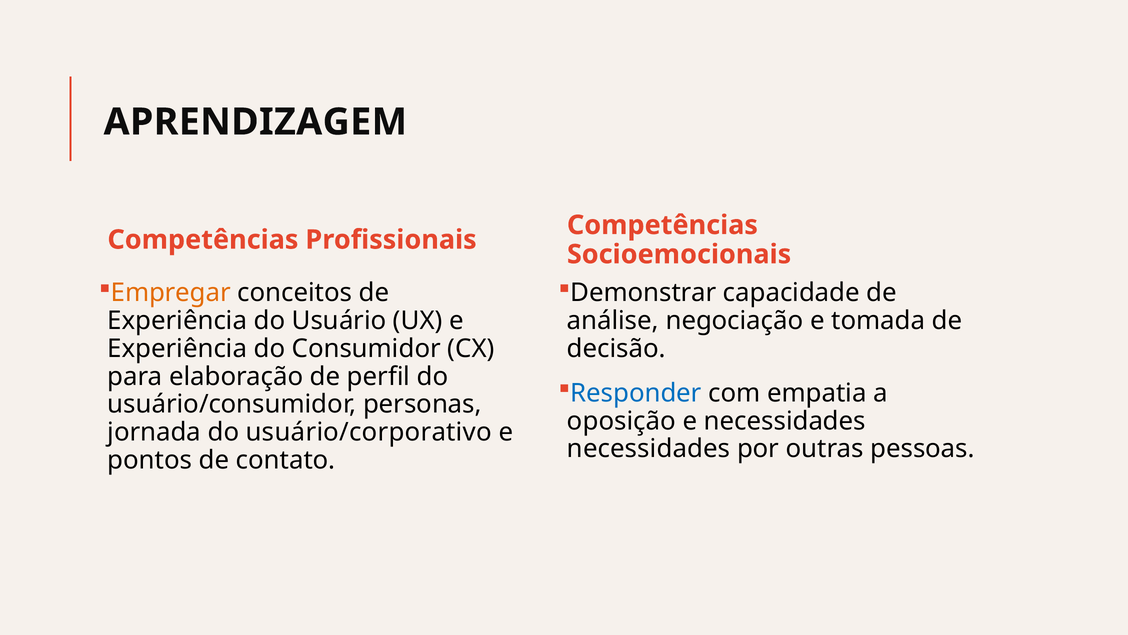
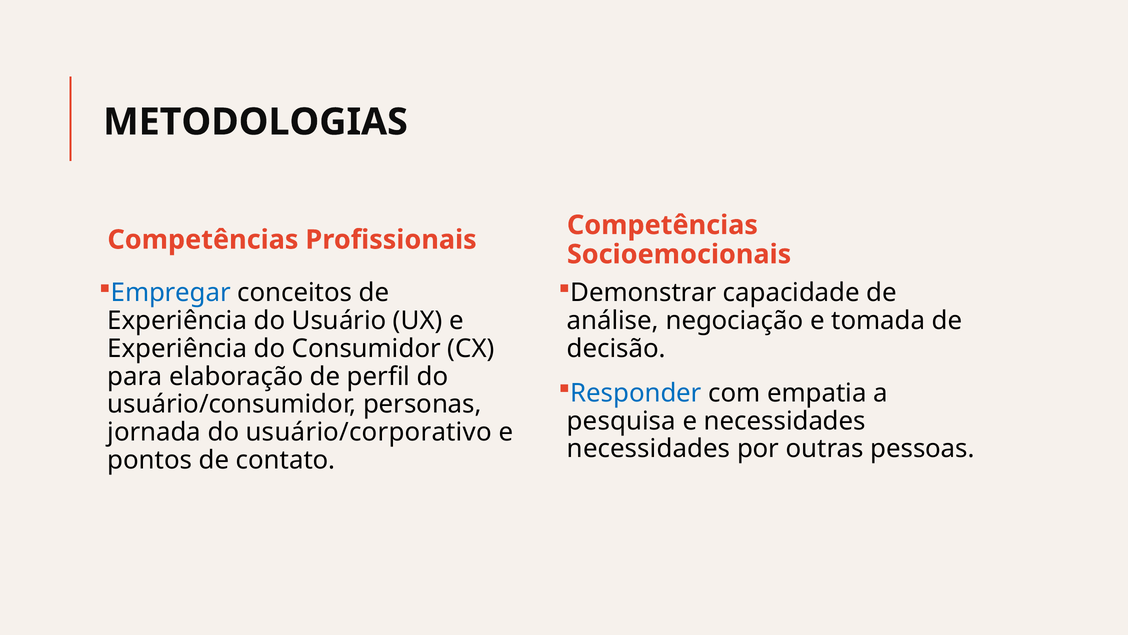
APRENDIZAGEM: APRENDIZAGEM -> METODOLOGIAS
Empregar colour: orange -> blue
oposição: oposição -> pesquisa
